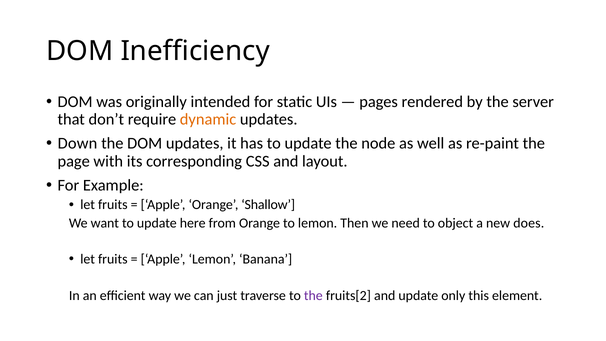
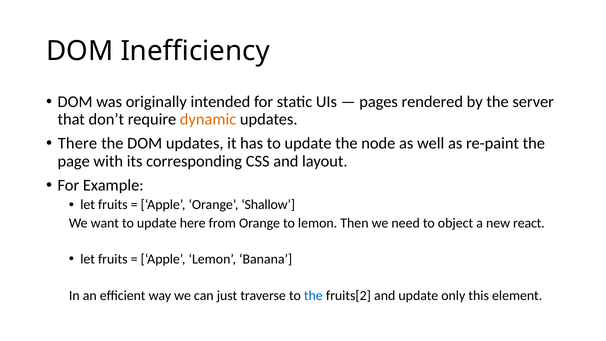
Down: Down -> There
does: does -> react
the at (313, 295) colour: purple -> blue
